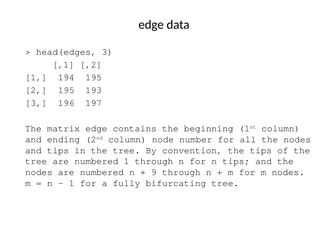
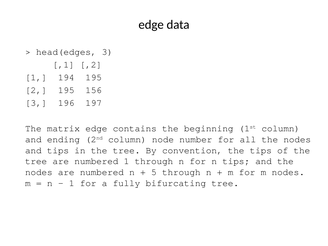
193: 193 -> 156
9: 9 -> 5
